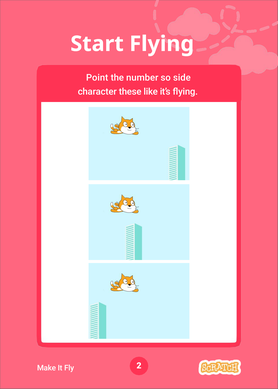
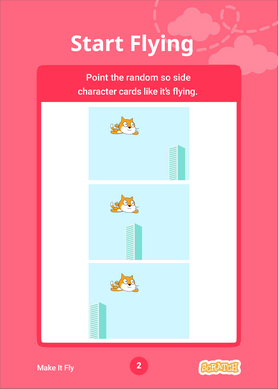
number: number -> random
these: these -> cards
